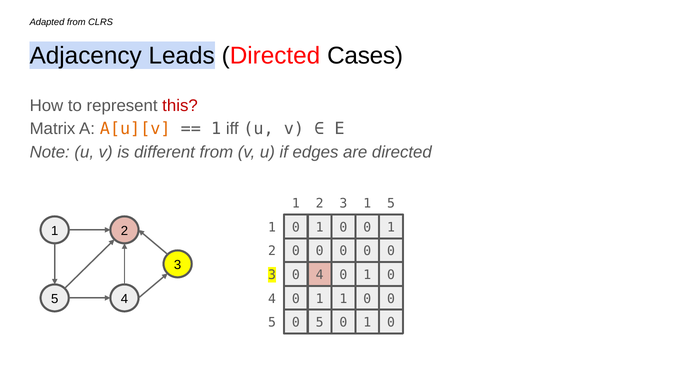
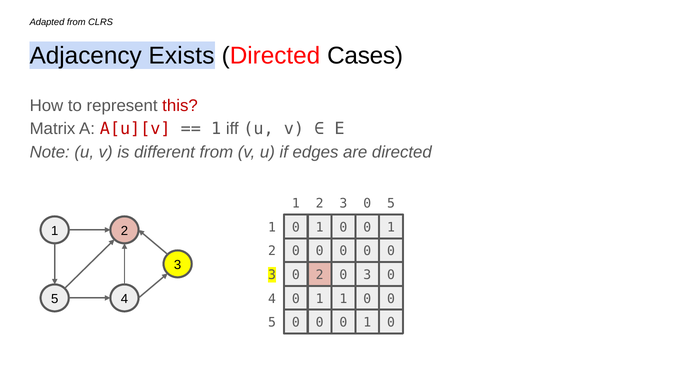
Leads: Leads -> Exists
A[u][v colour: orange -> red
2 3 1: 1 -> 0
0 4: 4 -> 2
1 at (367, 275): 1 -> 3
5 at (320, 323): 5 -> 0
